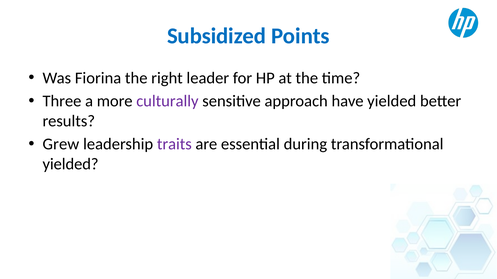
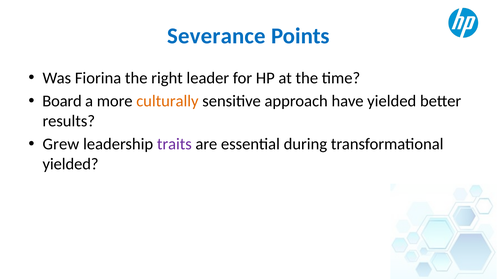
Subsidized: Subsidized -> Severance
Three: Three -> Board
culturally colour: purple -> orange
